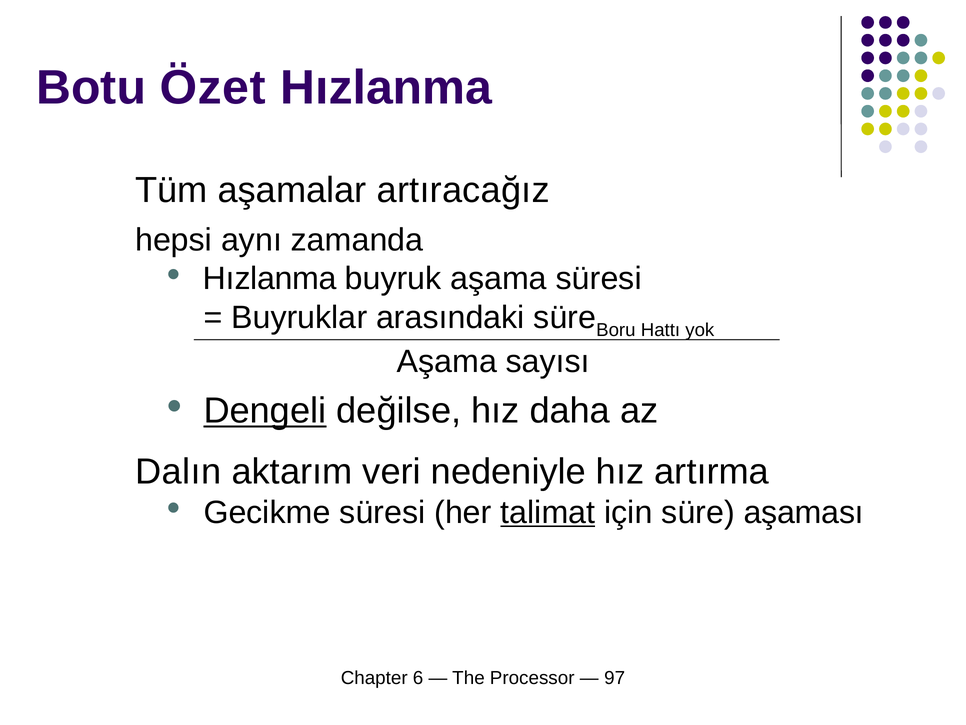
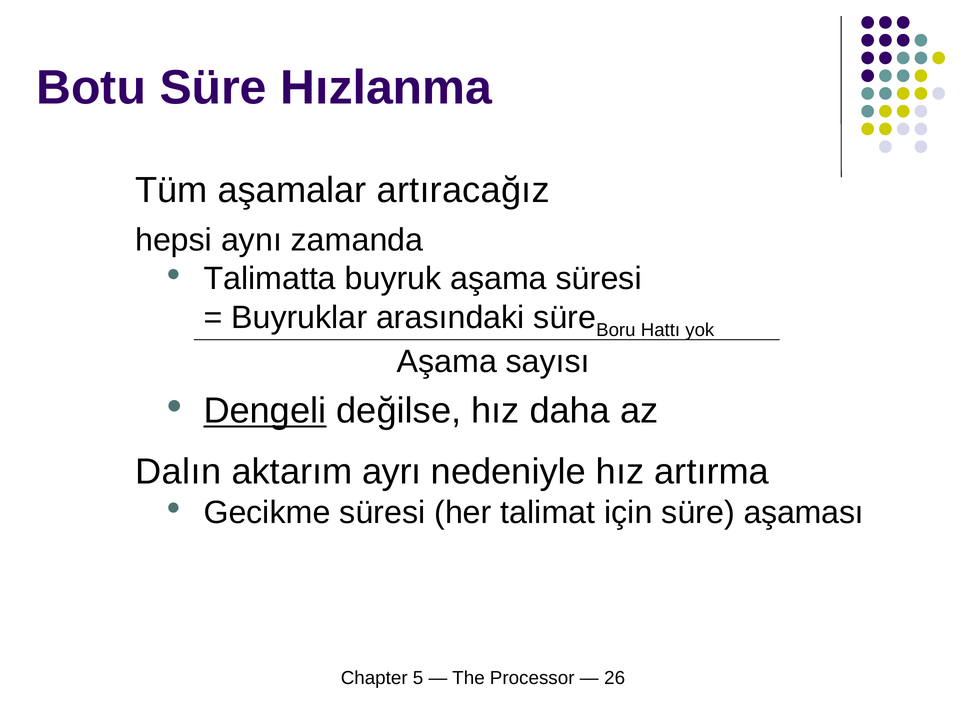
Botu Özet: Özet -> Süre
Hızlanma at (270, 279): Hızlanma -> Talimatta
veri: veri -> ayrı
talimat underline: present -> none
6: 6 -> 5
97: 97 -> 26
